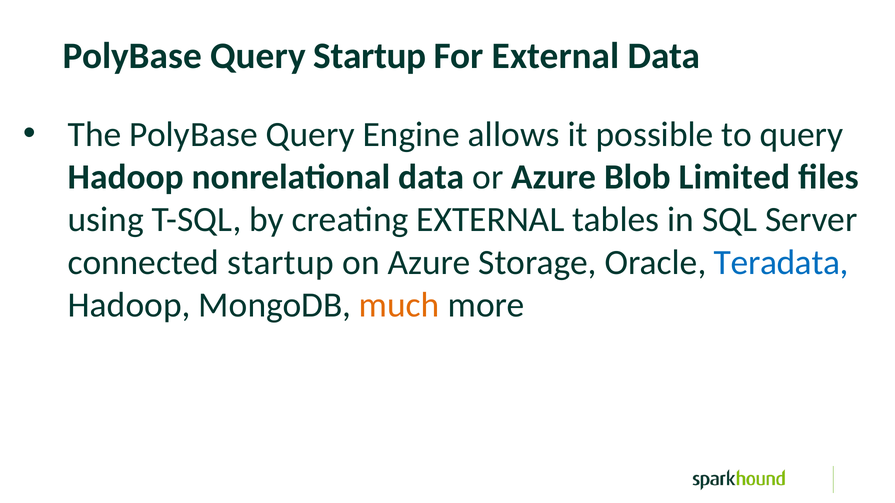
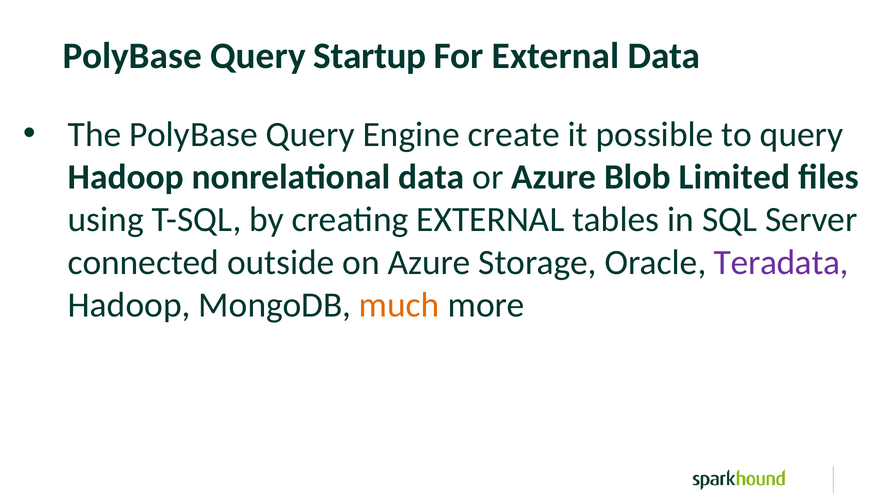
allows: allows -> create
connected startup: startup -> outside
Teradata colour: blue -> purple
